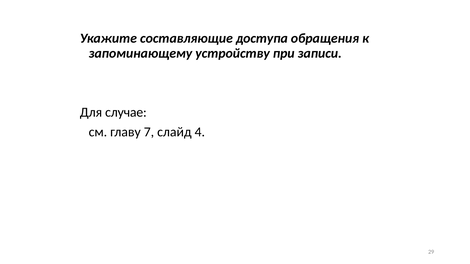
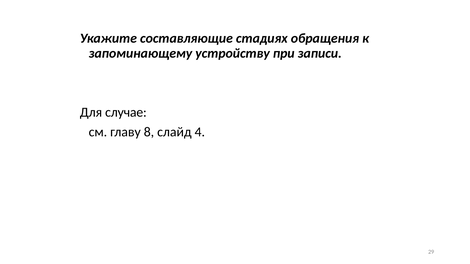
доступа: доступа -> стадиях
7: 7 -> 8
